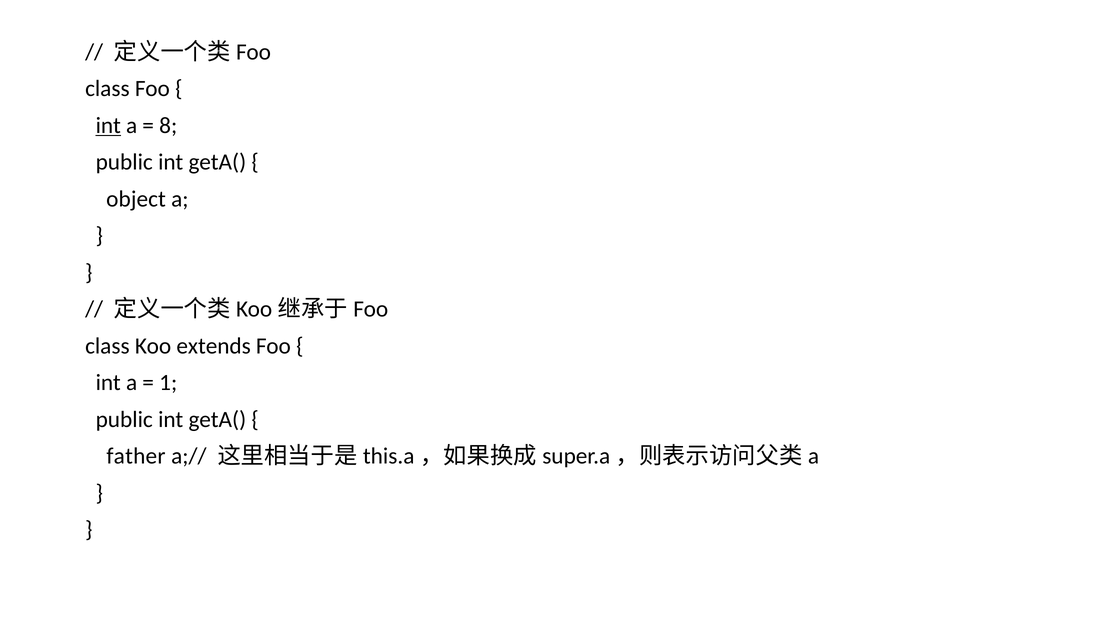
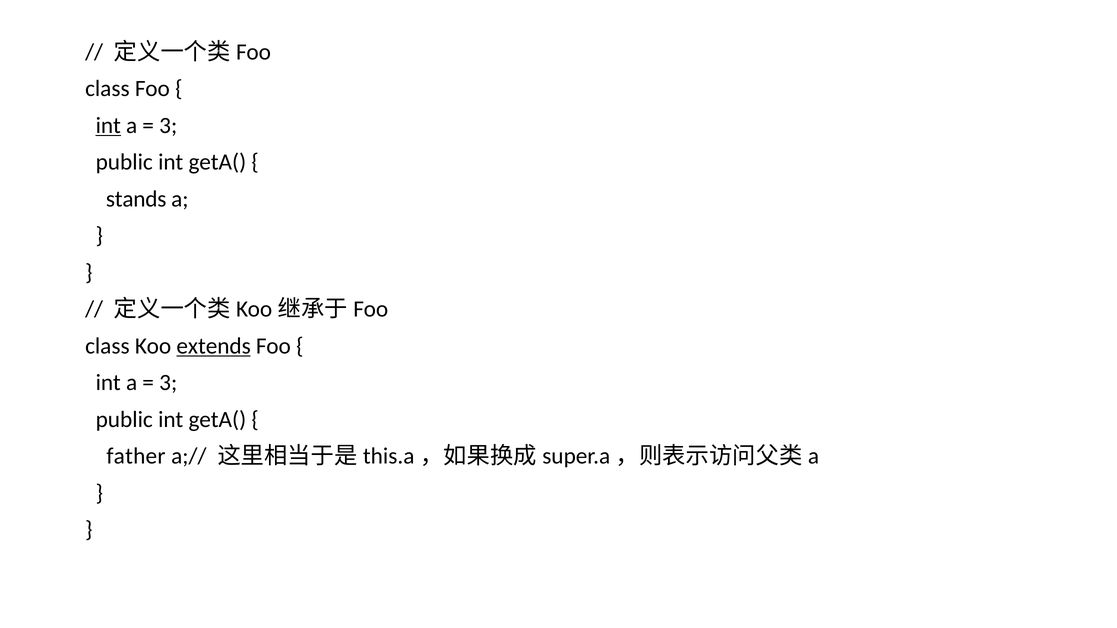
8 at (168, 126): 8 -> 3
object: object -> stands
extends underline: none -> present
1 at (168, 383): 1 -> 3
